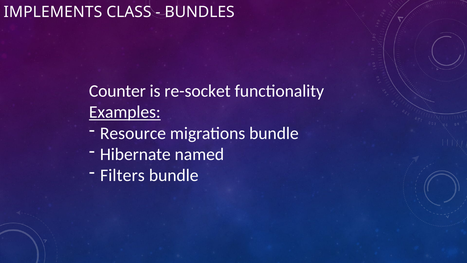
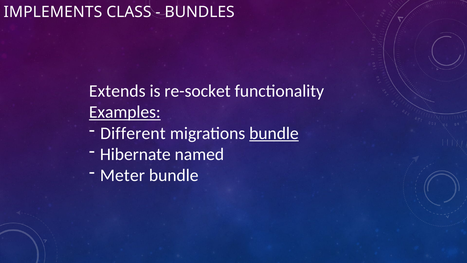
Counter: Counter -> Extends
Resource: Resource -> Different
bundle at (274, 133) underline: none -> present
Filters: Filters -> Meter
